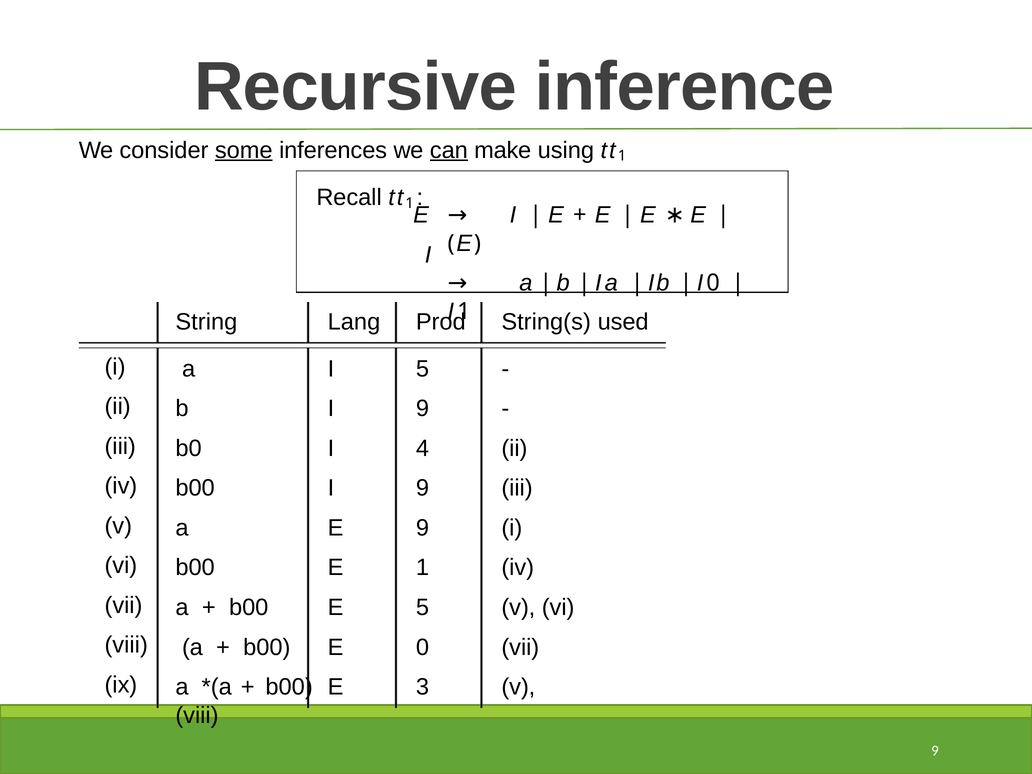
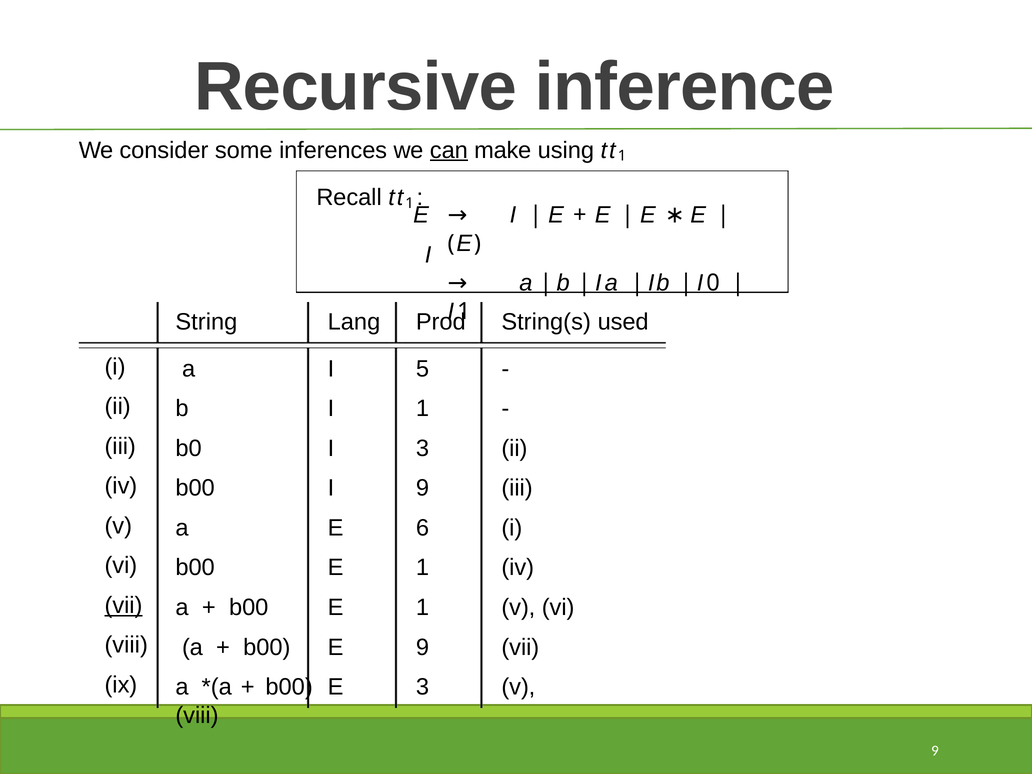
some underline: present -> none
b I 9: 9 -> 1
I 4: 4 -> 3
E 9: 9 -> 6
vii at (124, 605) underline: none -> present
5 at (423, 608): 5 -> 1
E 0: 0 -> 9
